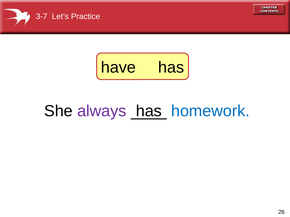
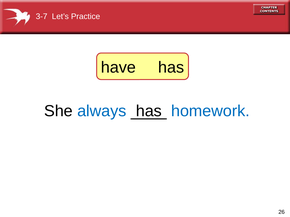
always colour: purple -> blue
